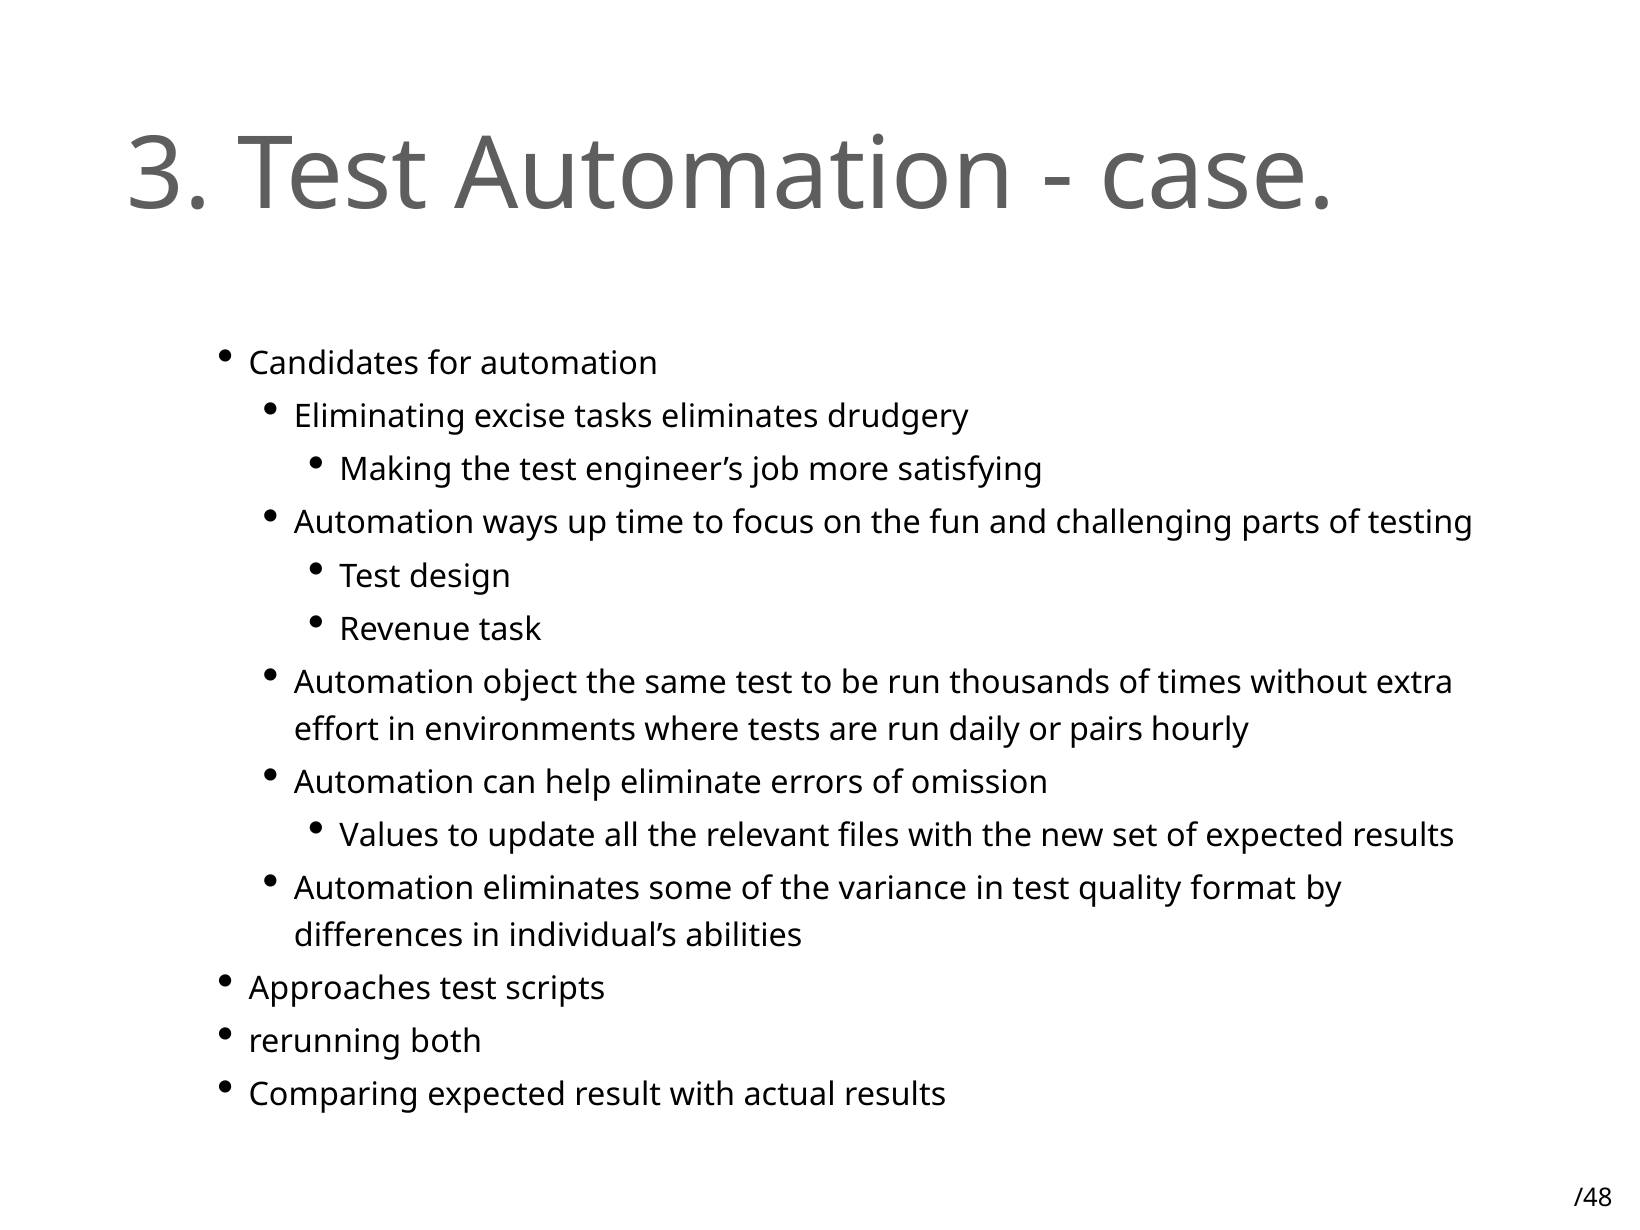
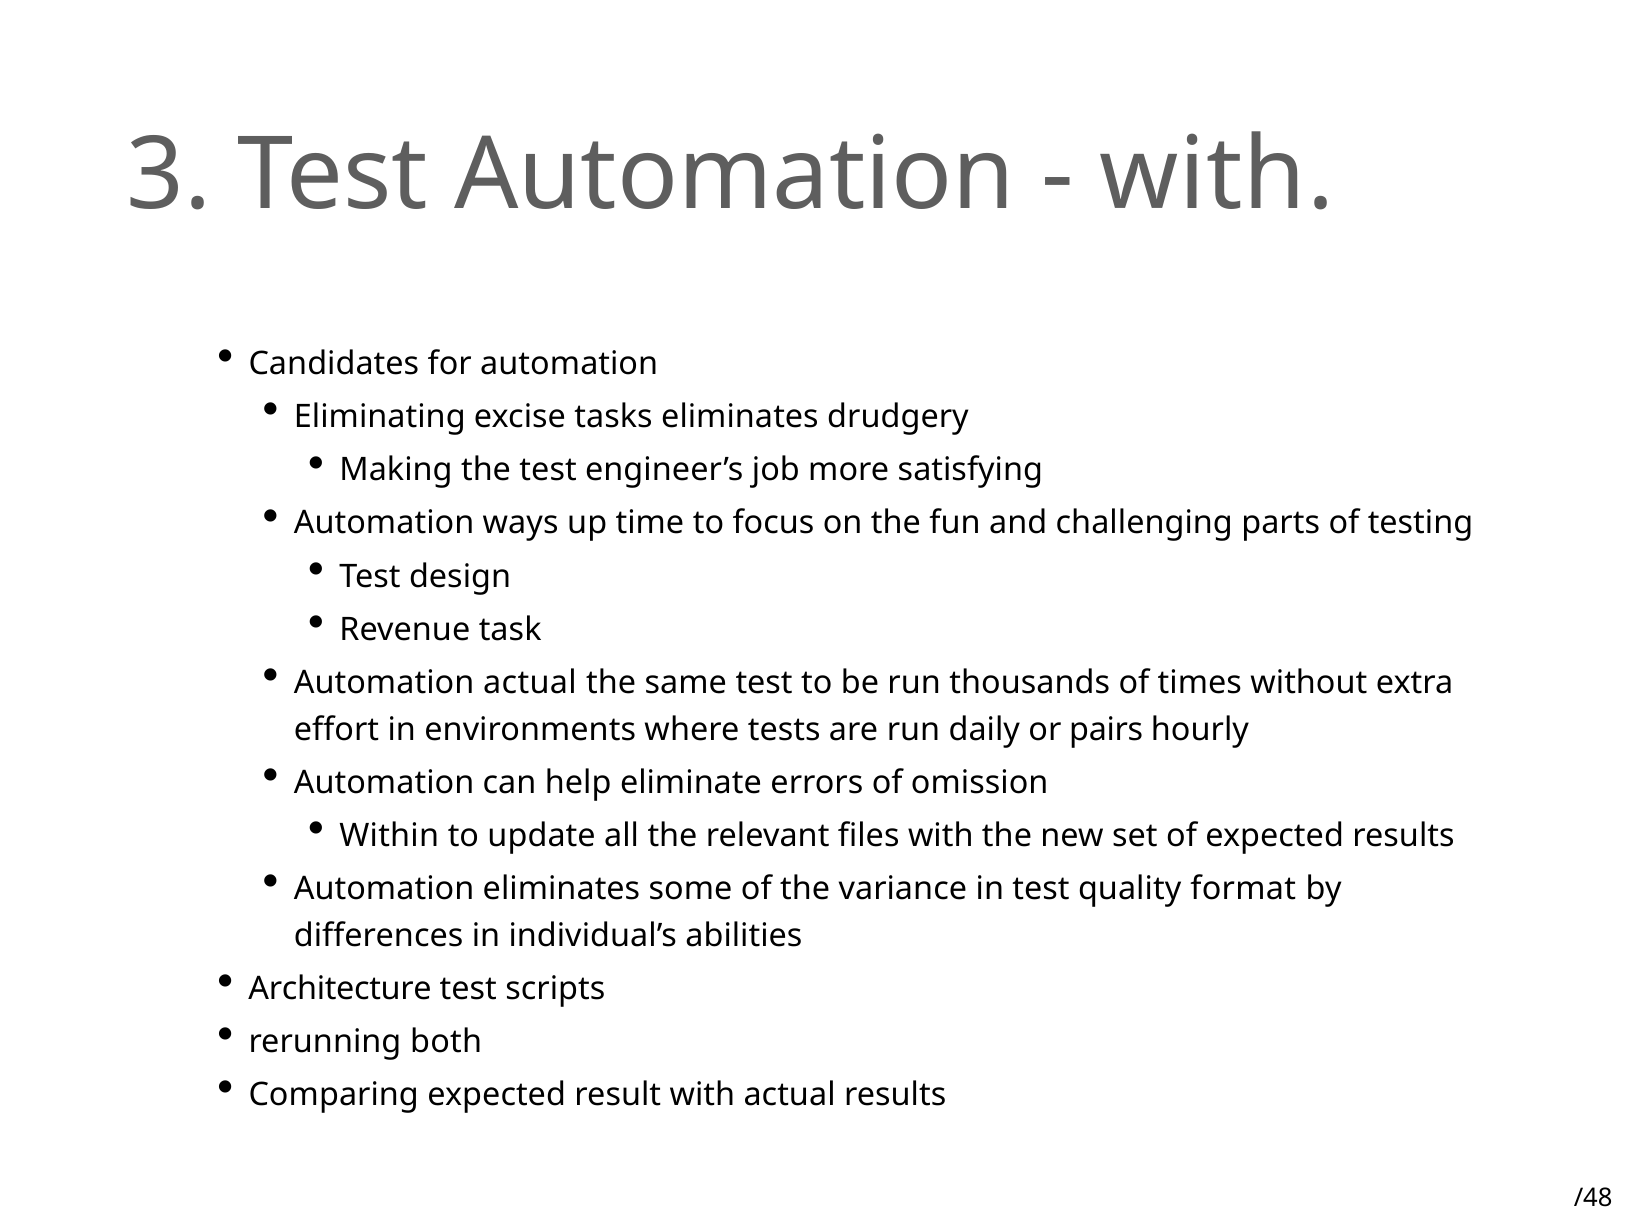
case at (1218, 175): case -> with
Automation object: object -> actual
Values: Values -> Within
Approaches: Approaches -> Architecture
